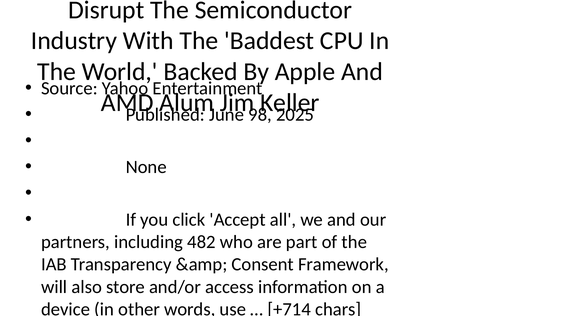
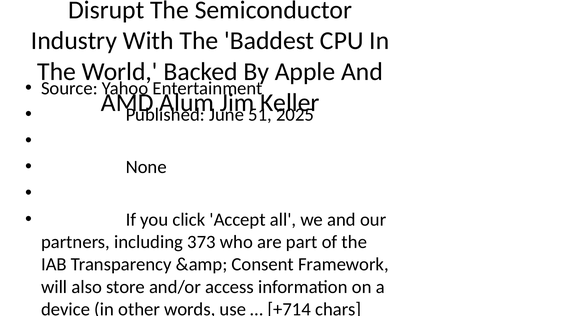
98: 98 -> 51
482: 482 -> 373
